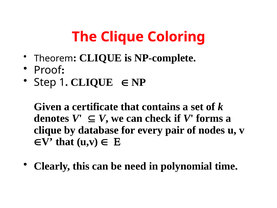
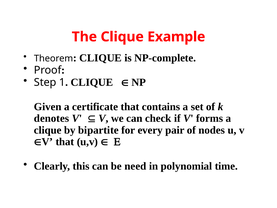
Coloring: Coloring -> Example
database: database -> bipartite
